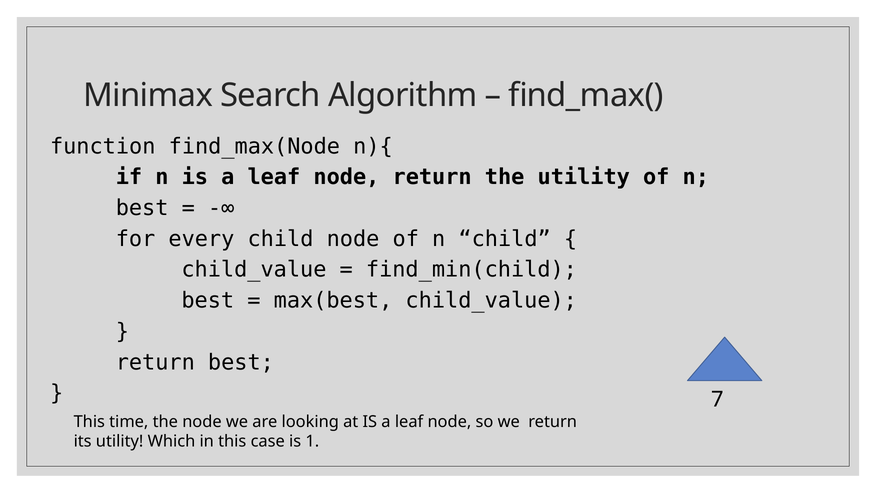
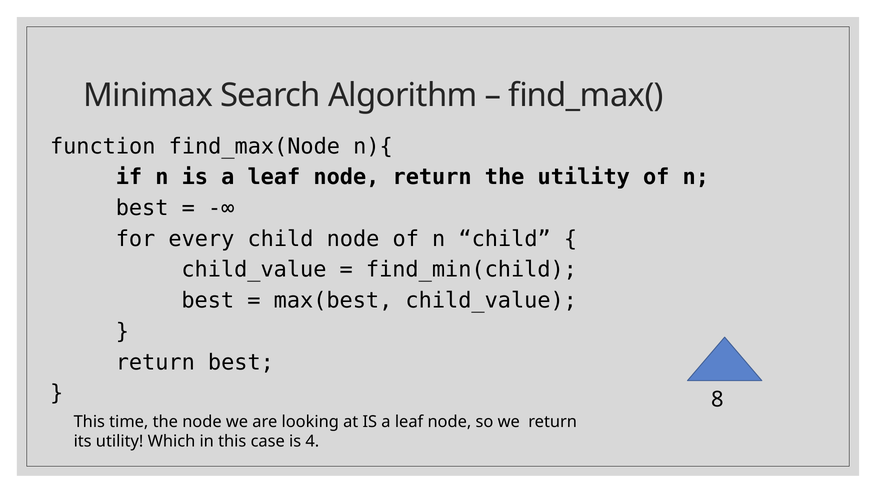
7: 7 -> 8
1: 1 -> 4
